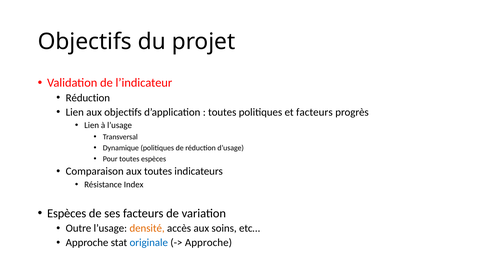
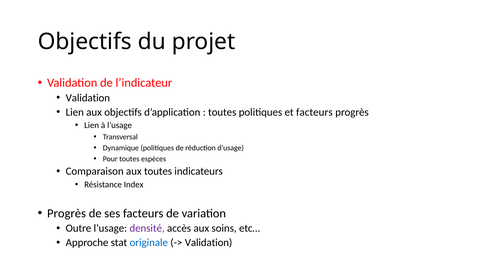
Réduction at (88, 98): Réduction -> Validation
Espèces at (67, 213): Espèces -> Progrès
densité colour: orange -> purple
Approche at (208, 243): Approche -> Validation
